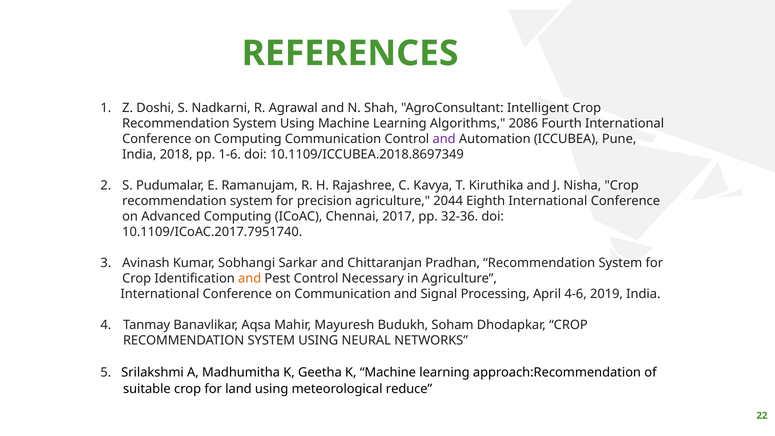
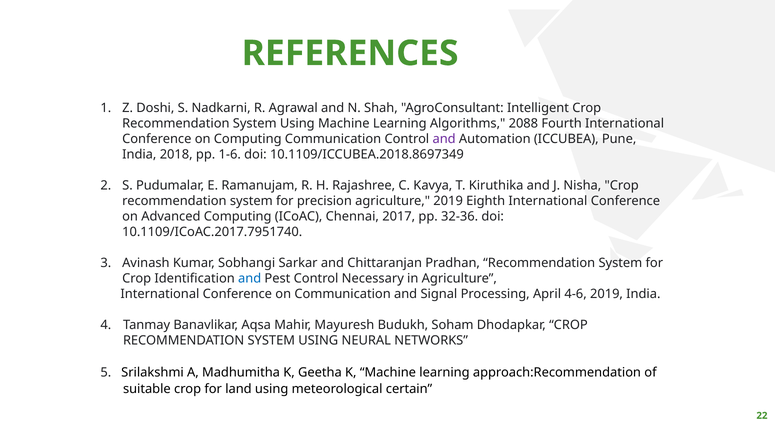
2086: 2086 -> 2088
agriculture 2044: 2044 -> 2019
and at (250, 279) colour: orange -> blue
reduce: reduce -> certain
